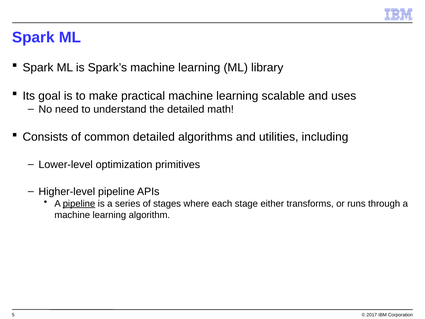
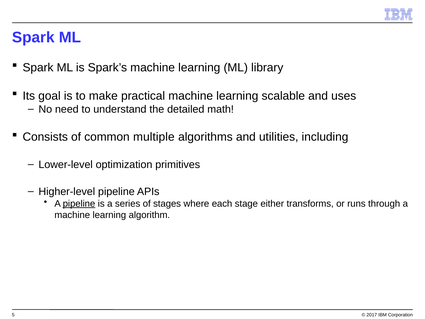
common detailed: detailed -> multiple
